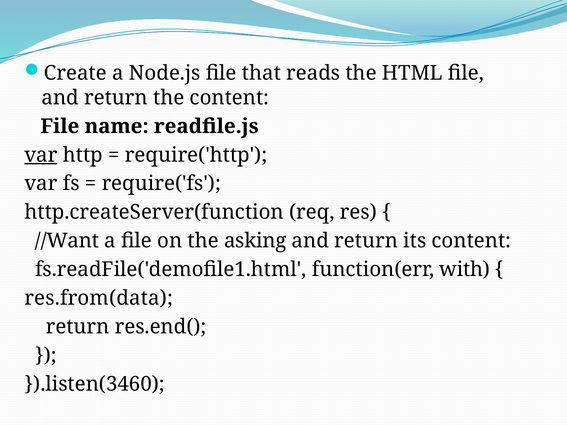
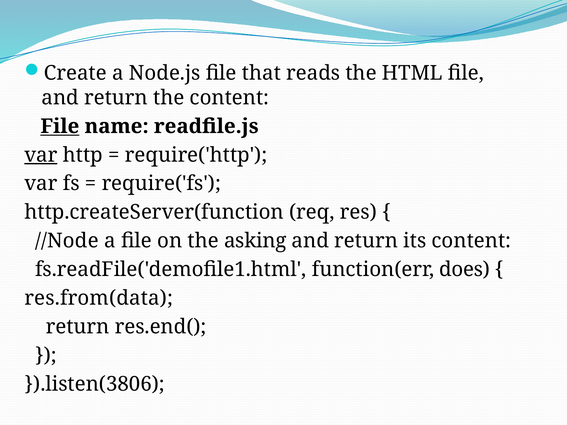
File at (60, 126) underline: none -> present
//Want: //Want -> //Node
with: with -> does
}).listen(3460: }).listen(3460 -> }).listen(3806
